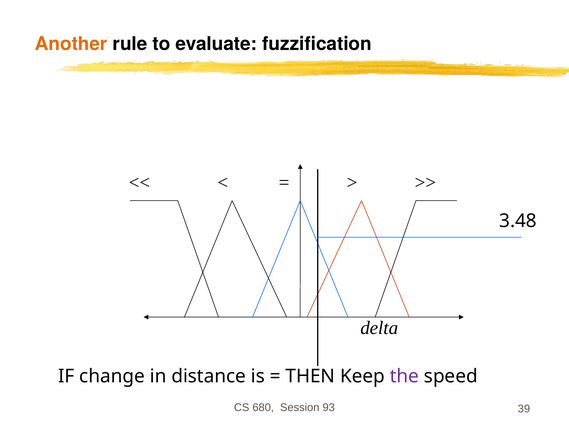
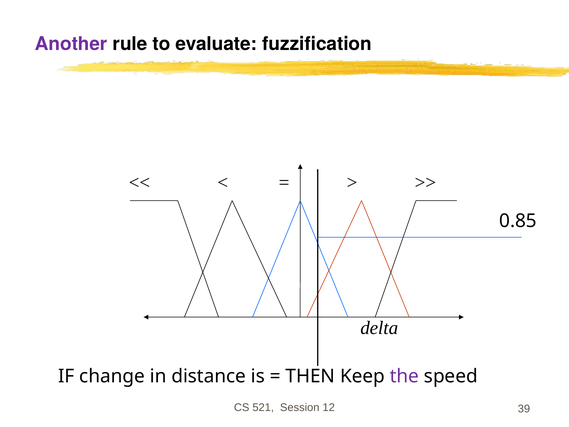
Another colour: orange -> purple
3.48: 3.48 -> 0.85
680: 680 -> 521
93: 93 -> 12
